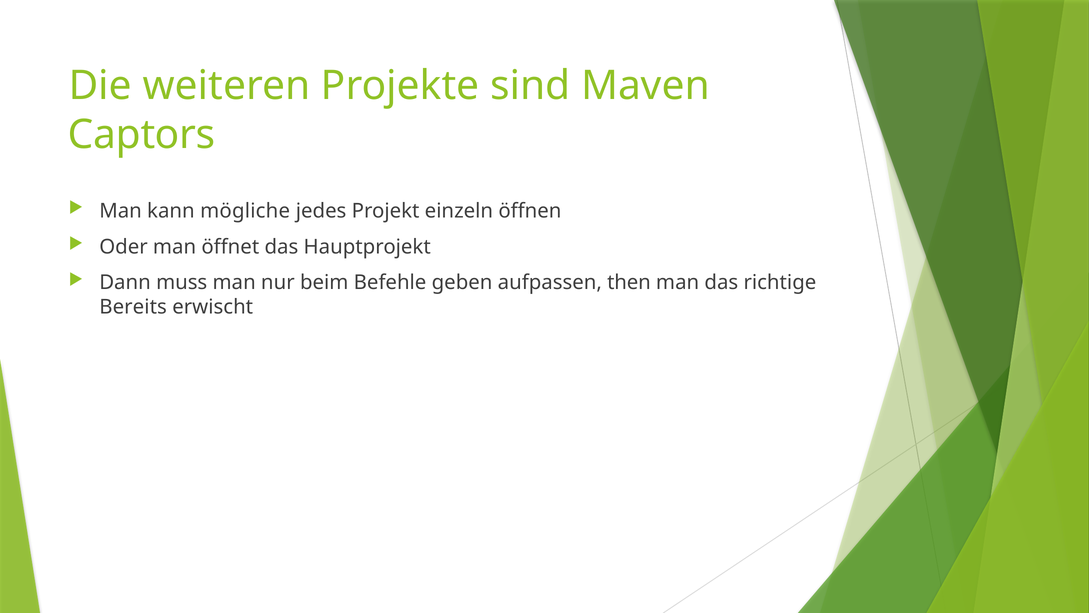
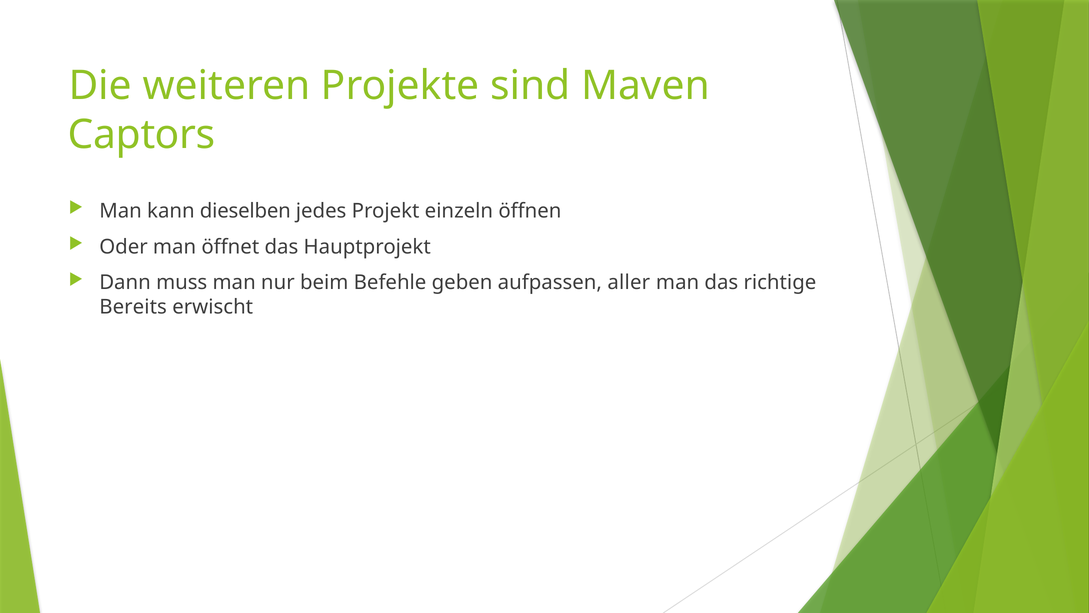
mögliche: mögliche -> dieselben
then: then -> aller
